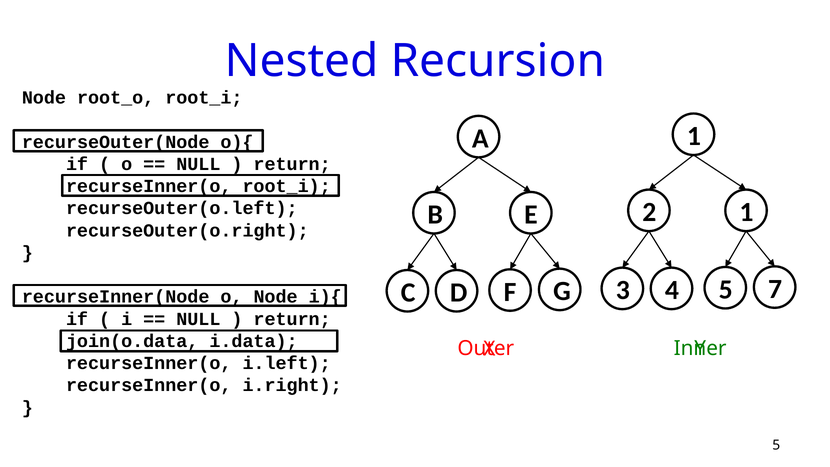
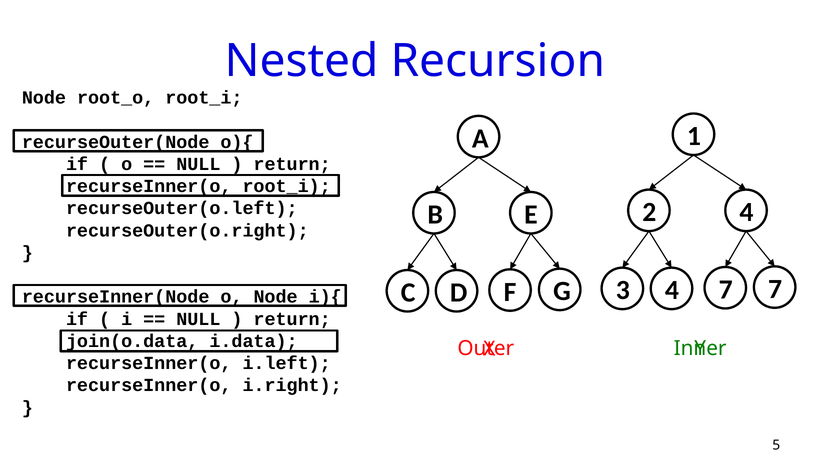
2 1: 1 -> 4
4 5: 5 -> 7
